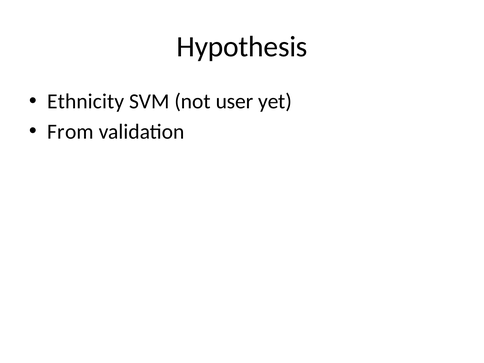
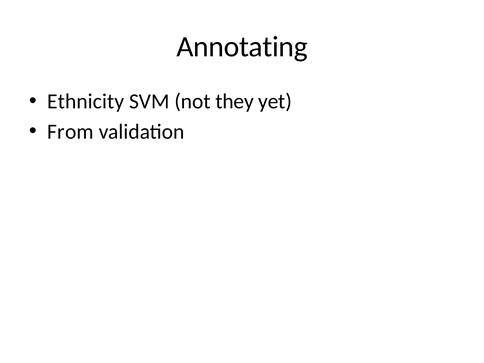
Hypothesis: Hypothesis -> Annotating
user: user -> they
